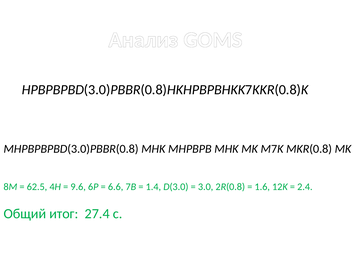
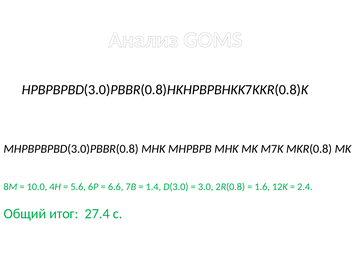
62.5: 62.5 -> 10.0
9.6: 9.6 -> 5.6
